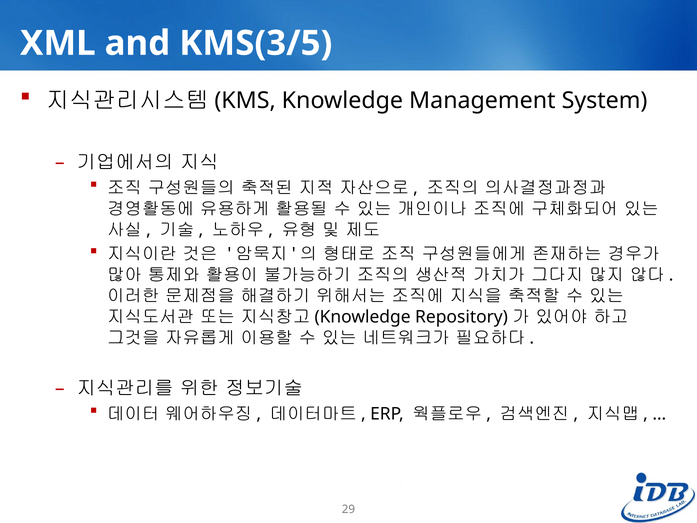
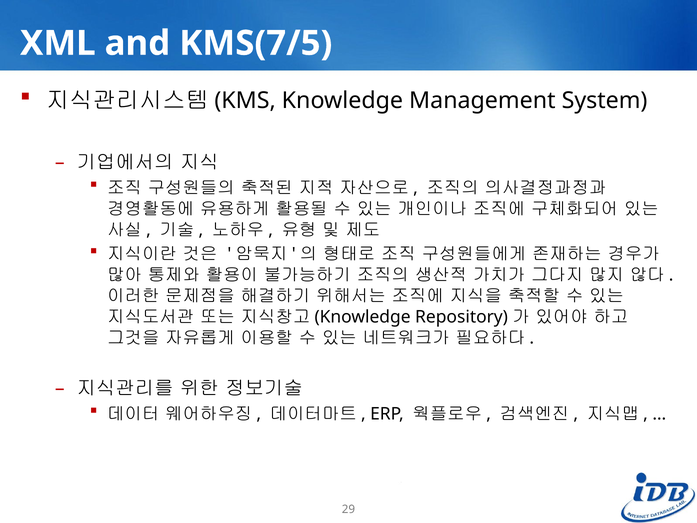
KMS(3/5: KMS(3/5 -> KMS(7/5
